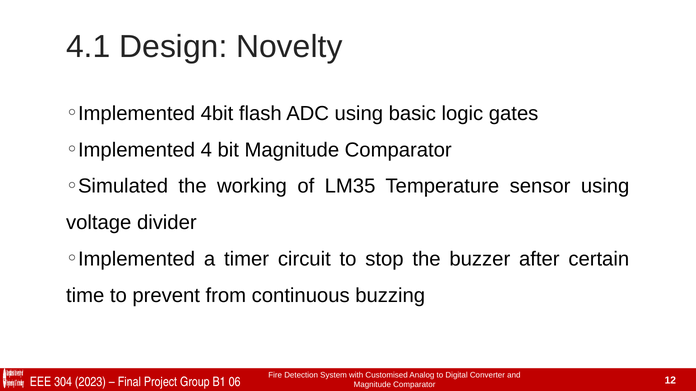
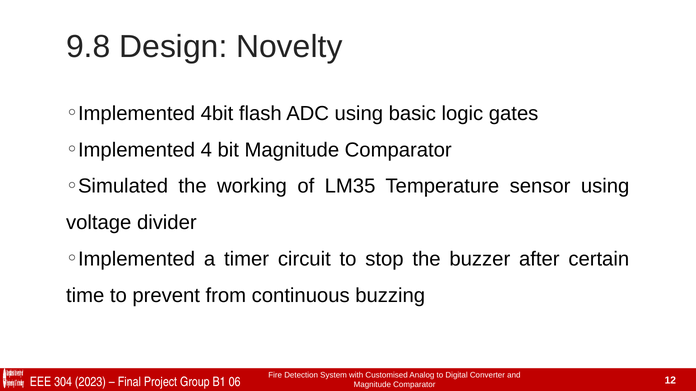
4.1: 4.1 -> 9.8
